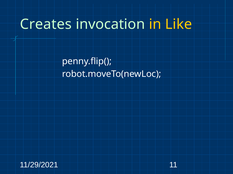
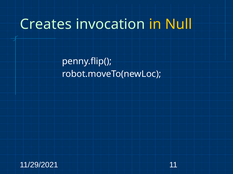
Like: Like -> Null
